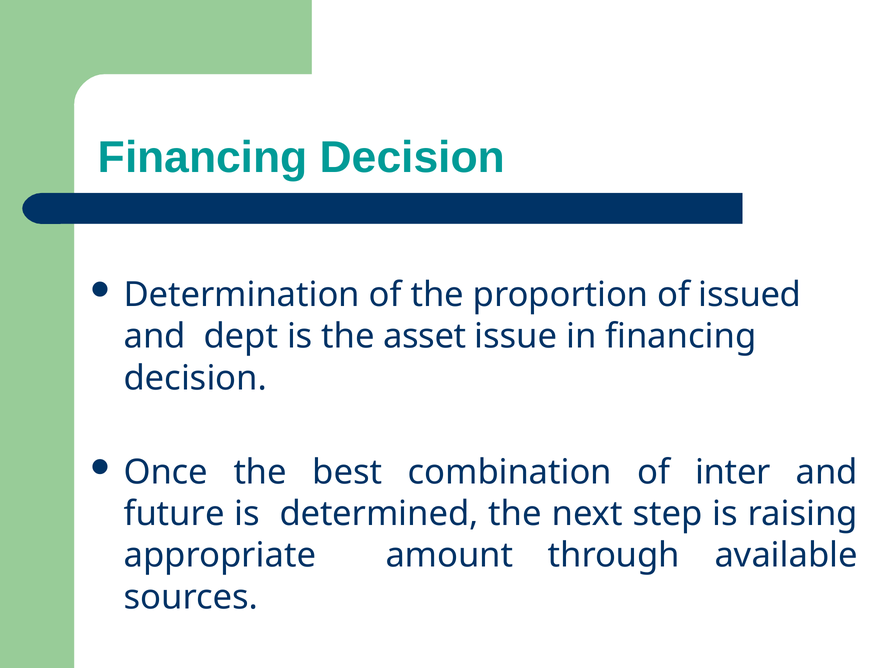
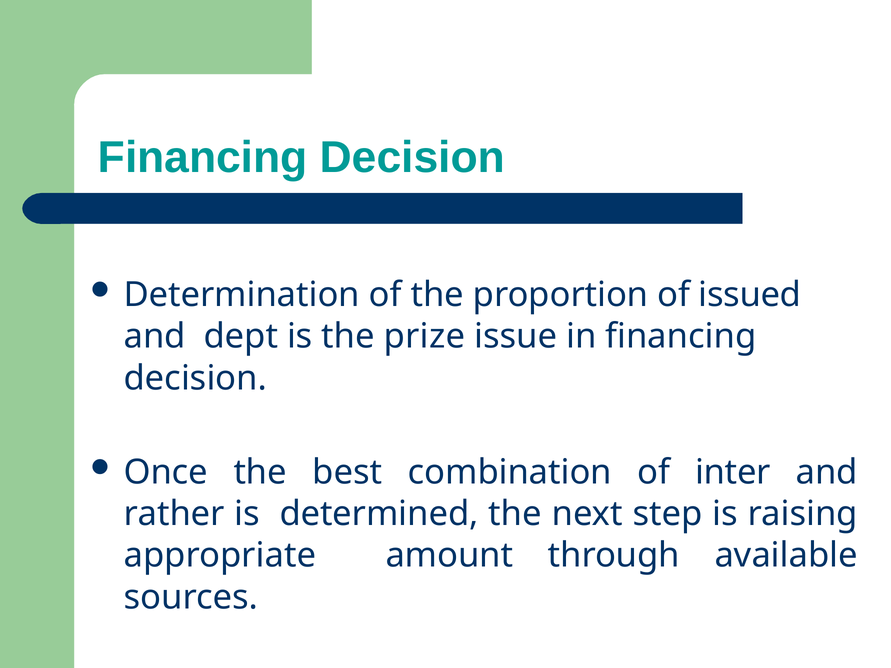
asset: asset -> prize
future: future -> rather
